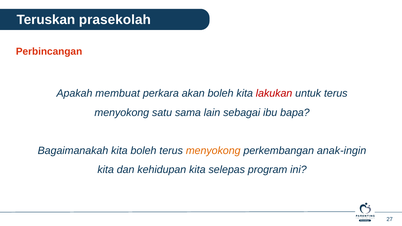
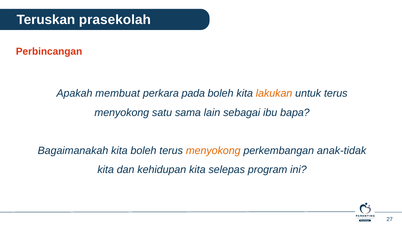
akan: akan -> pada
lakukan colour: red -> orange
anak-ingin: anak-ingin -> anak-tidak
